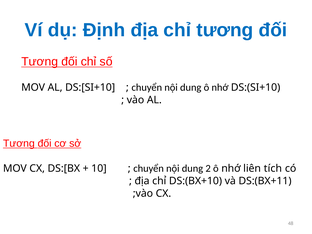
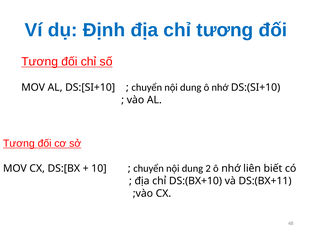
tích: tích -> biết
